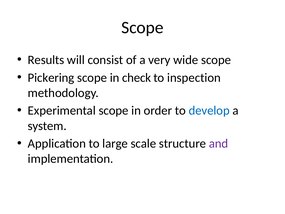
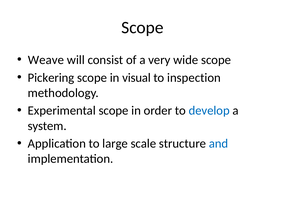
Results: Results -> Weave
check: check -> visual
and colour: purple -> blue
